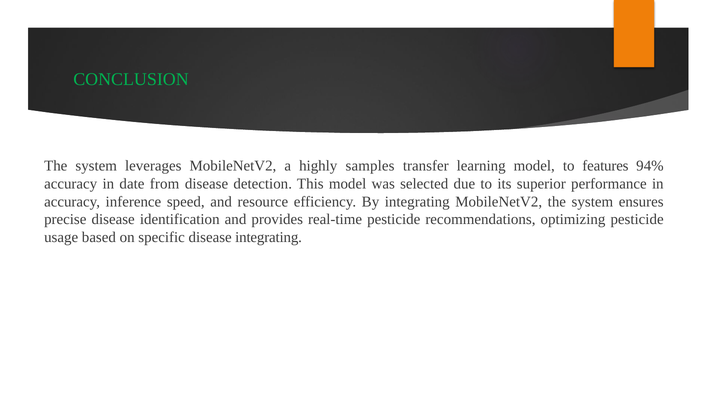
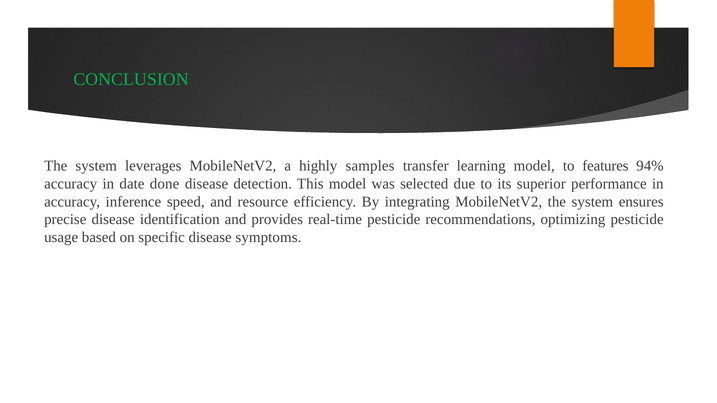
from: from -> done
disease integrating: integrating -> symptoms
